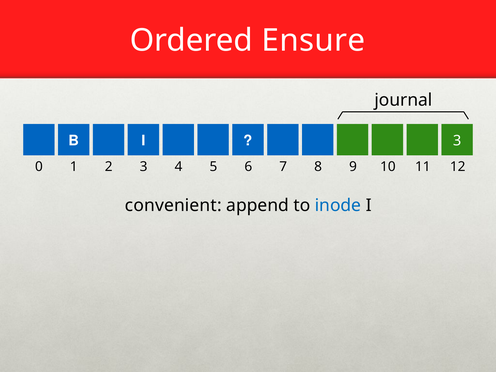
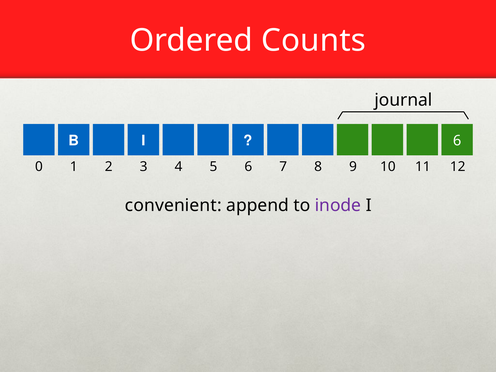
Ensure: Ensure -> Counts
B 3: 3 -> 6
inode colour: blue -> purple
